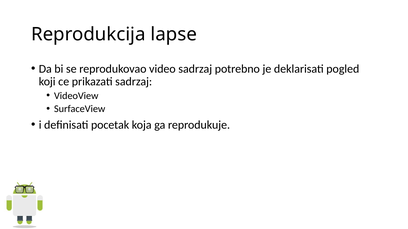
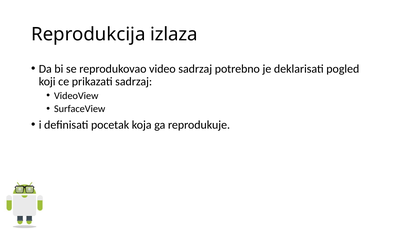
lapse: lapse -> izlaza
